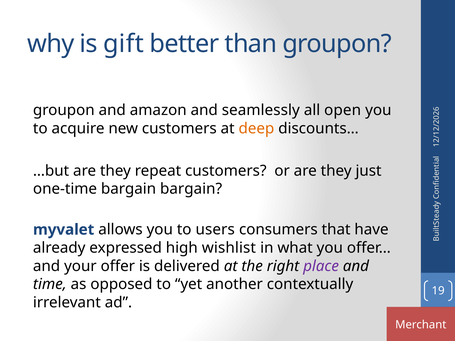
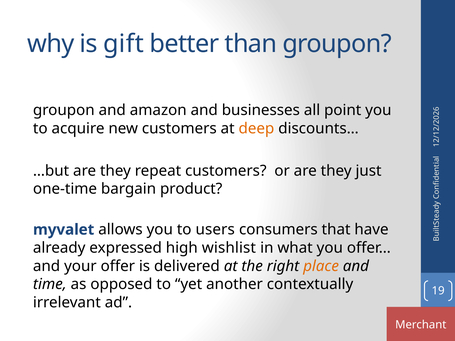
seamlessly: seamlessly -> businesses
open: open -> point
bargain bargain: bargain -> product
place colour: purple -> orange
